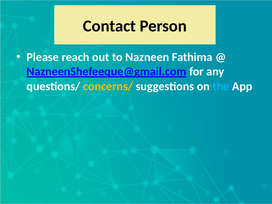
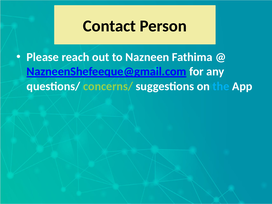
concerns/ colour: yellow -> light green
